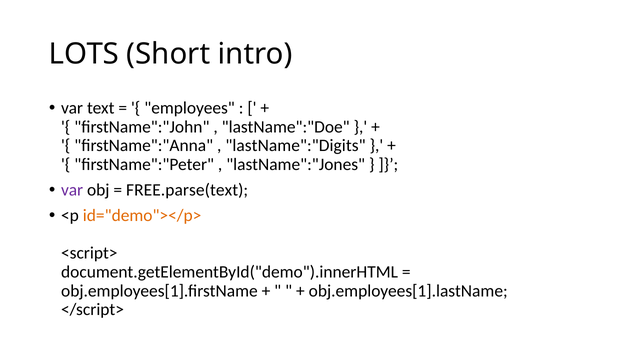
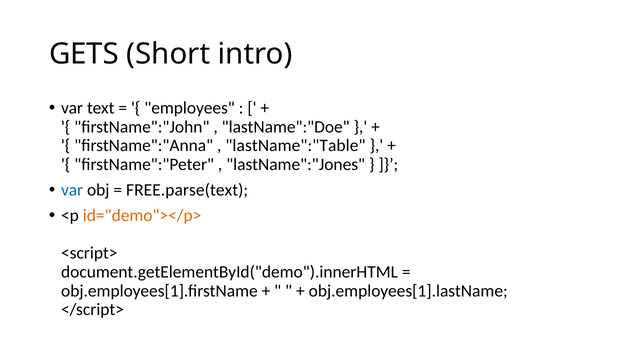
LOTS: LOTS -> GETS
lastName":"Digits: lastName":"Digits -> lastName":"Table
var at (72, 190) colour: purple -> blue
